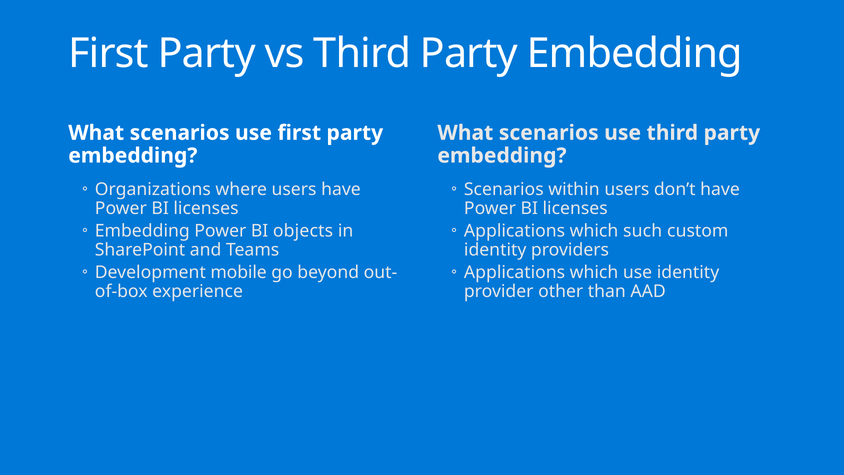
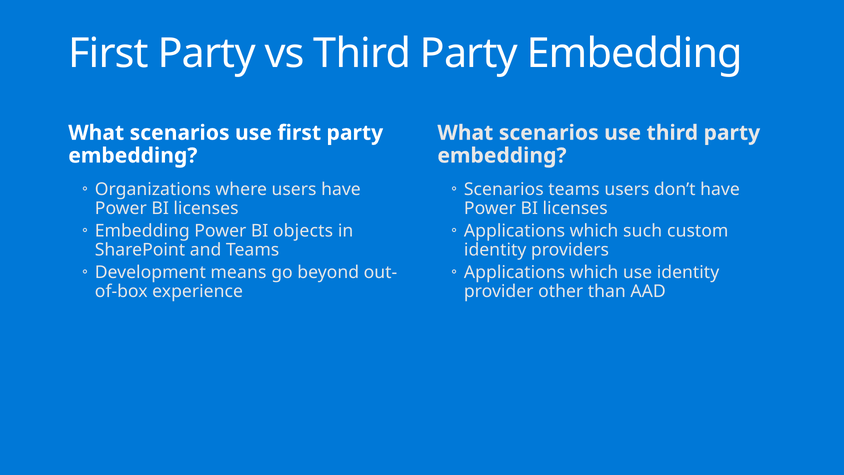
Scenarios within: within -> teams
mobile: mobile -> means
